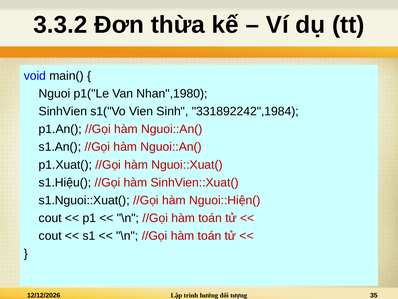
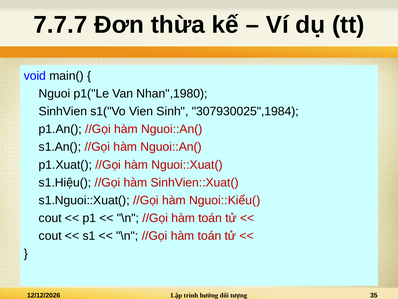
3.3.2: 3.3.2 -> 7.7.7
331892242",1984: 331892242",1984 -> 307930025",1984
Nguoi::Hiện(: Nguoi::Hiện( -> Nguoi::Kiểu(
